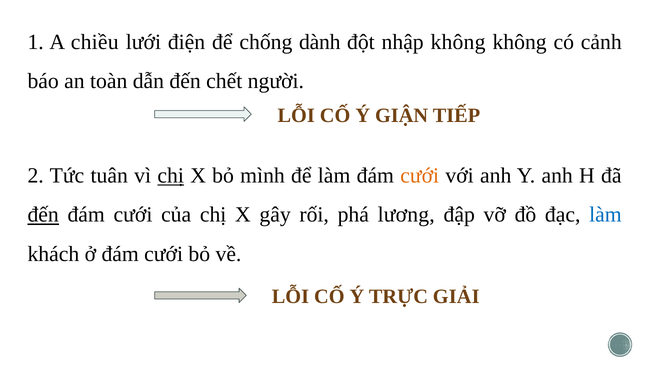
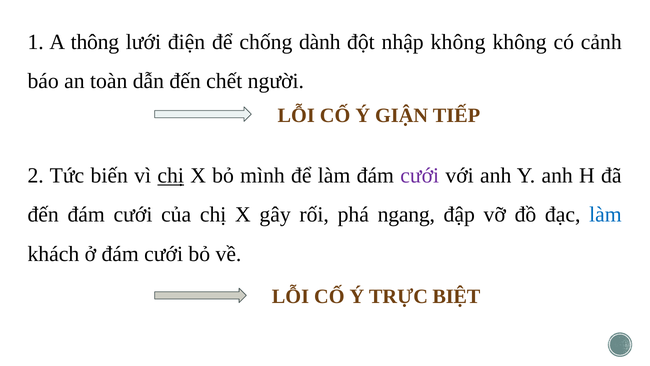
chiều: chiều -> thông
tuân: tuân -> biến
cưới at (420, 176) colour: orange -> purple
đến at (43, 215) underline: present -> none
lương: lương -> ngang
GIẢI: GIẢI -> BIỆT
